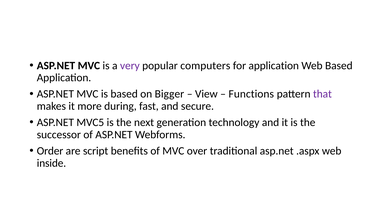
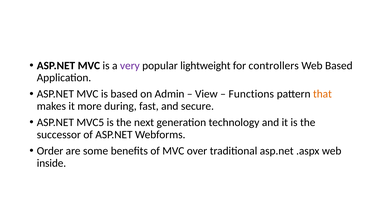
computers: computers -> lightweight
for application: application -> controllers
Bigger: Bigger -> Admin
that colour: purple -> orange
script: script -> some
